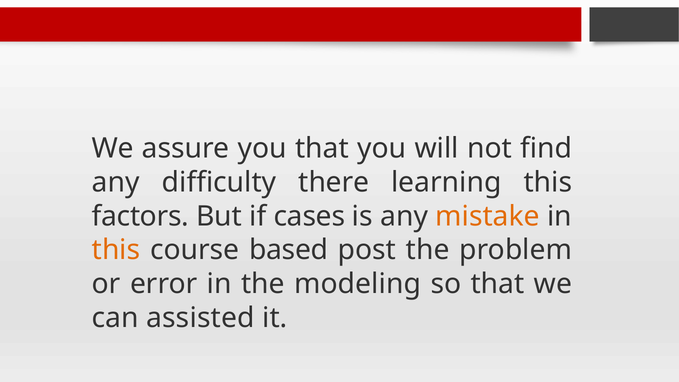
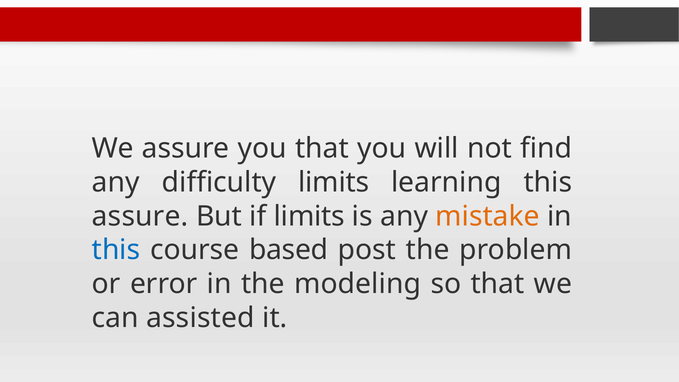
difficulty there: there -> limits
factors at (140, 216): factors -> assure
if cases: cases -> limits
this at (116, 250) colour: orange -> blue
